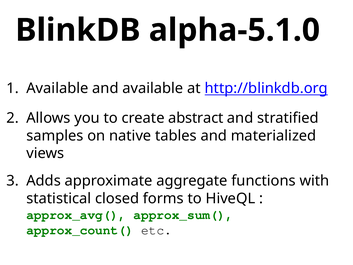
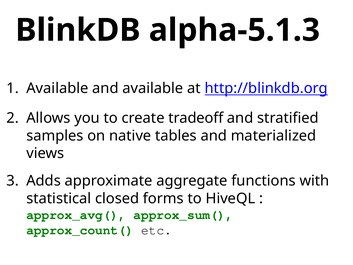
alpha-5.1.0: alpha-5.1.0 -> alpha-5.1.3
abstract: abstract -> tradeoff
